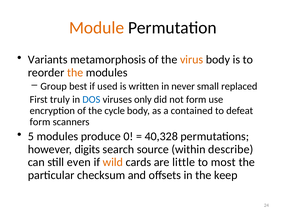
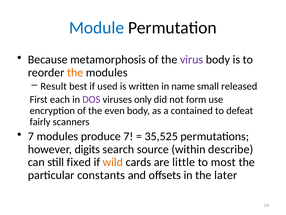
Module colour: orange -> blue
Variants: Variants -> Because
virus colour: orange -> purple
Group: Group -> Result
never: never -> name
replaced: replaced -> released
truly: truly -> each
DOS colour: blue -> purple
cycle: cycle -> even
form at (40, 122): form -> fairly
5 at (31, 136): 5 -> 7
produce 0: 0 -> 7
40,328: 40,328 -> 35,525
even: even -> fixed
checksum: checksum -> constants
keep: keep -> later
